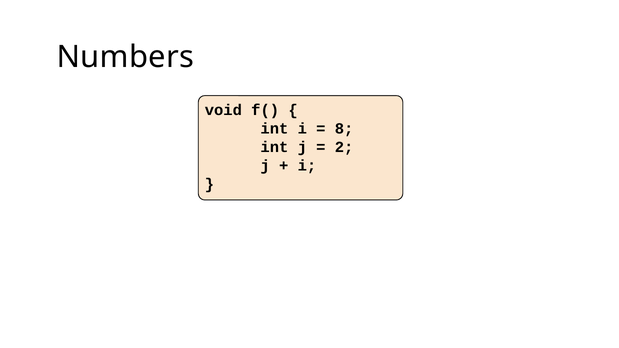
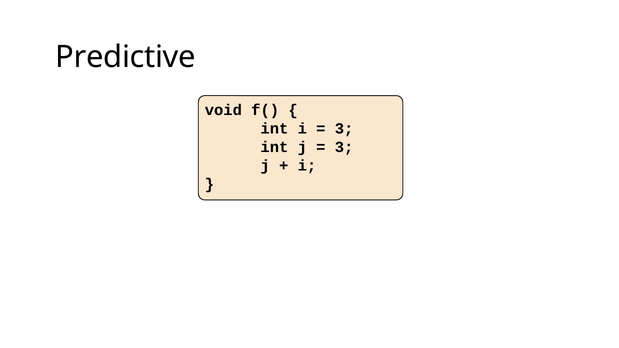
Numbers: Numbers -> Predictive
8 at (344, 129): 8 -> 3
2 at (344, 147): 2 -> 3
